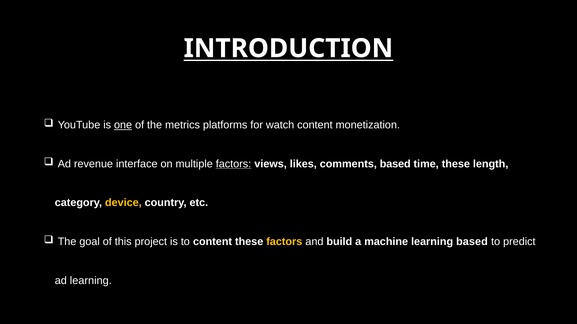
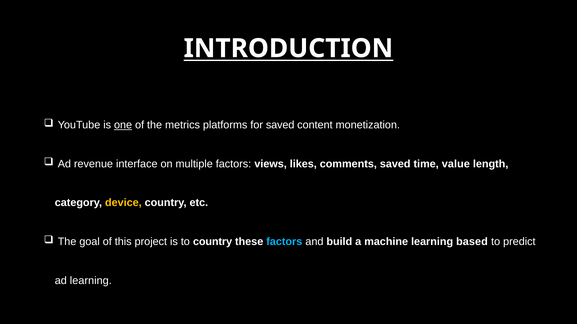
for watch: watch -> saved
factors at (234, 164) underline: present -> none
comments based: based -> saved
time these: these -> value
to content: content -> country
factors at (284, 242) colour: yellow -> light blue
